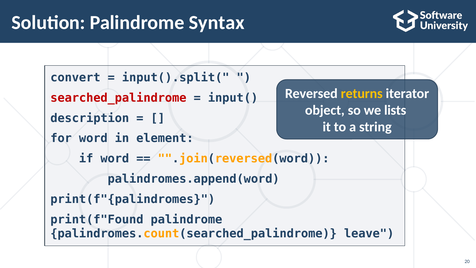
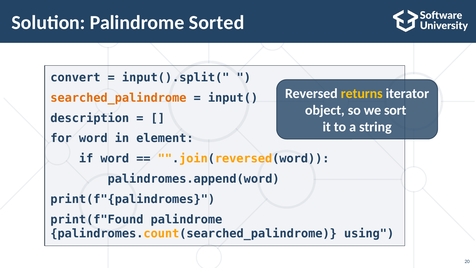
Syntax: Syntax -> Sorted
searched_palindrome colour: red -> orange
lists: lists -> sort
leave: leave -> using
